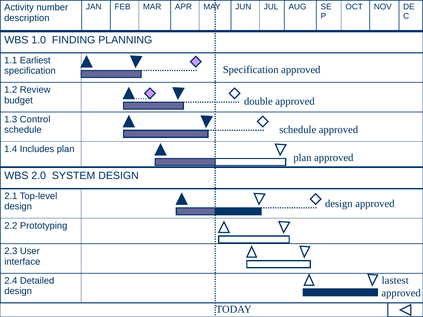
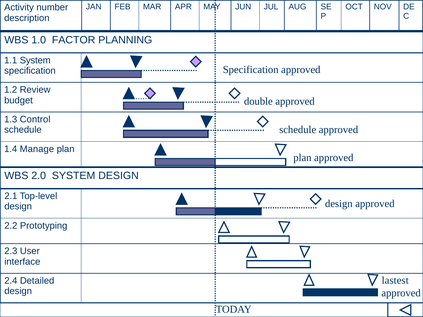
FINDING: FINDING -> FACTOR
1.1 Earliest: Earliest -> System
Includes: Includes -> Manage
